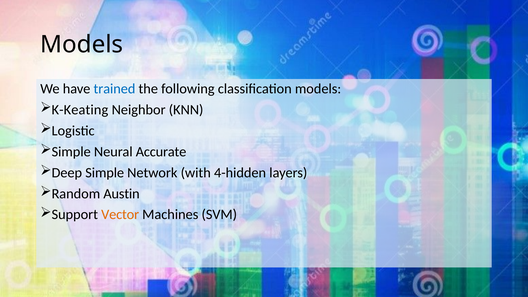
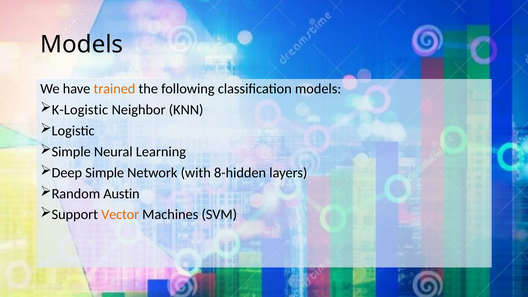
trained colour: blue -> orange
K-Keating: K-Keating -> K-Logistic
Accurate: Accurate -> Learning
4-hidden: 4-hidden -> 8-hidden
